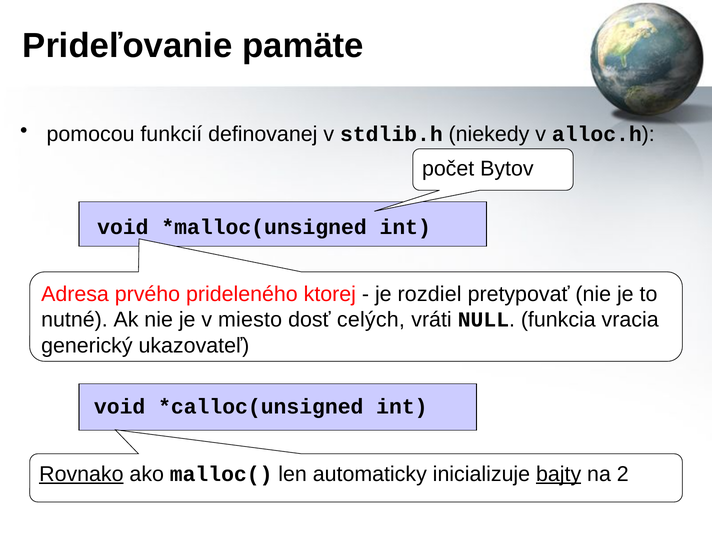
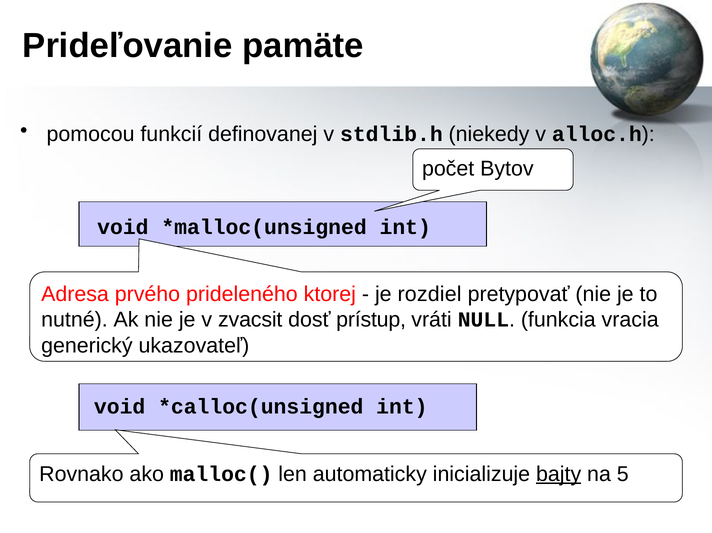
miesto: miesto -> zvacsit
celých: celých -> prístup
Rovnako underline: present -> none
2: 2 -> 5
